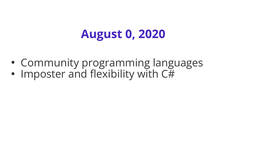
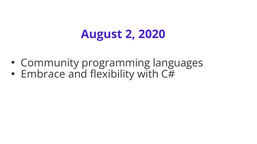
0: 0 -> 2
Imposter: Imposter -> Embrace
